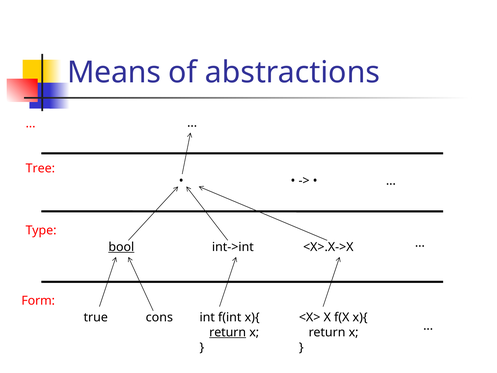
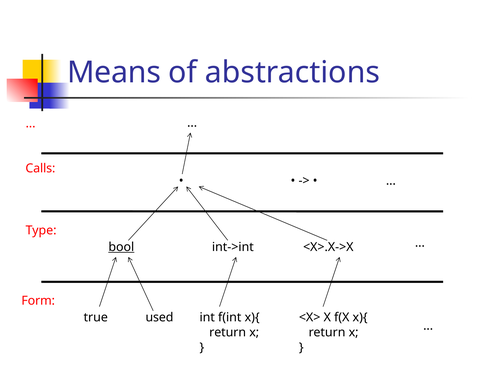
Tree: Tree -> Calls
cons: cons -> used
return at (228, 332) underline: present -> none
